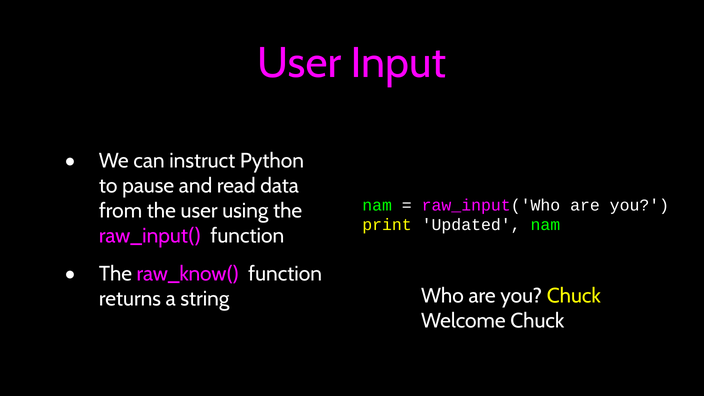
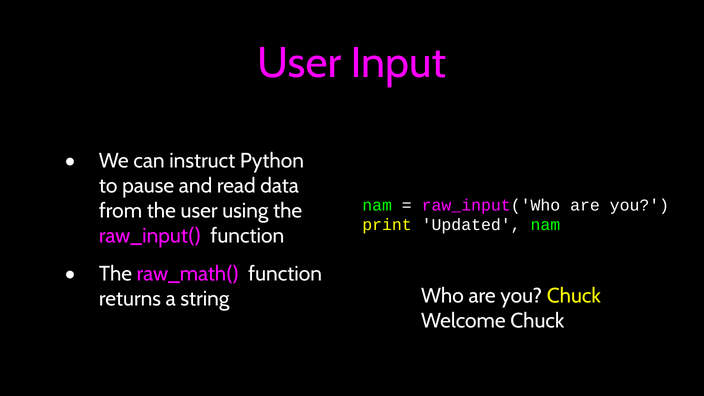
raw_know(: raw_know( -> raw_math(
